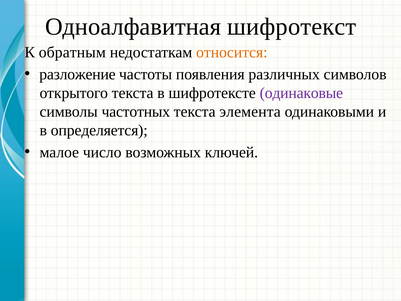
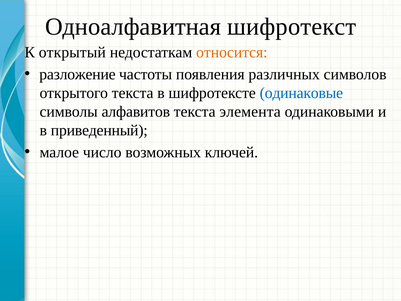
обратным: обратным -> открытый
одинаковые colour: purple -> blue
частотных: частотных -> алфавитов
определяется: определяется -> приведенный
